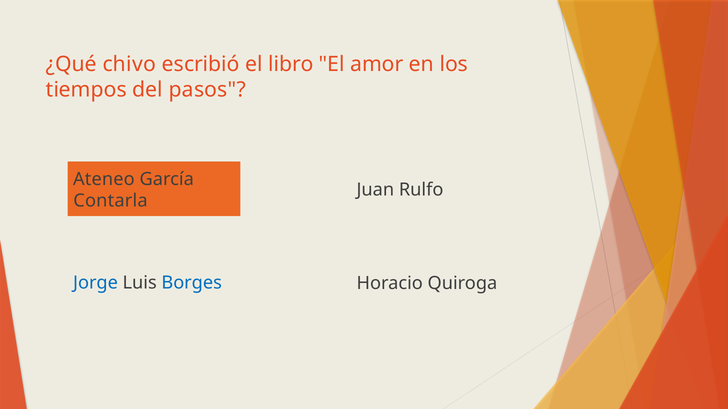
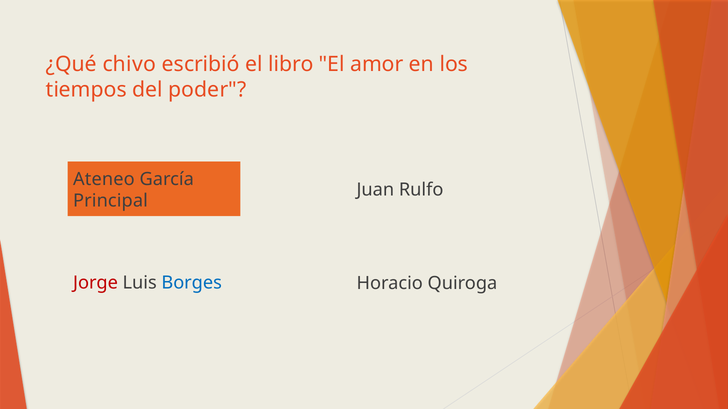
pasos: pasos -> poder
Contarla: Contarla -> Principal
Jorge colour: blue -> red
